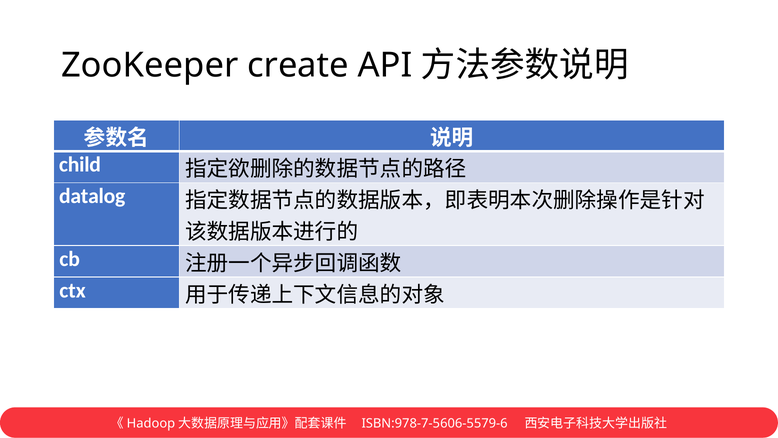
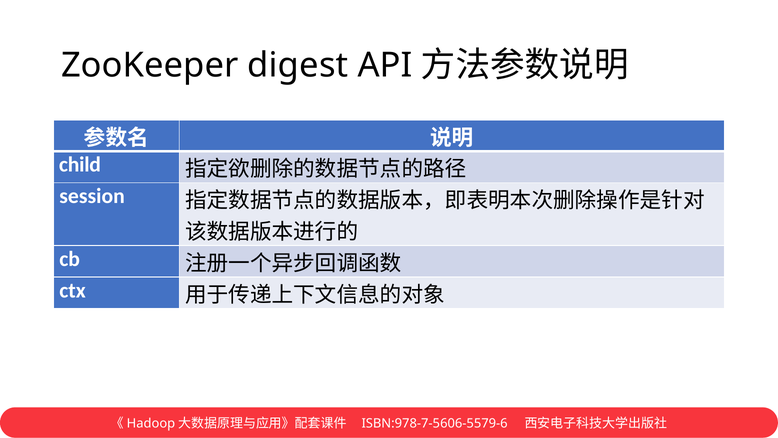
create: create -> digest
datalog: datalog -> session
